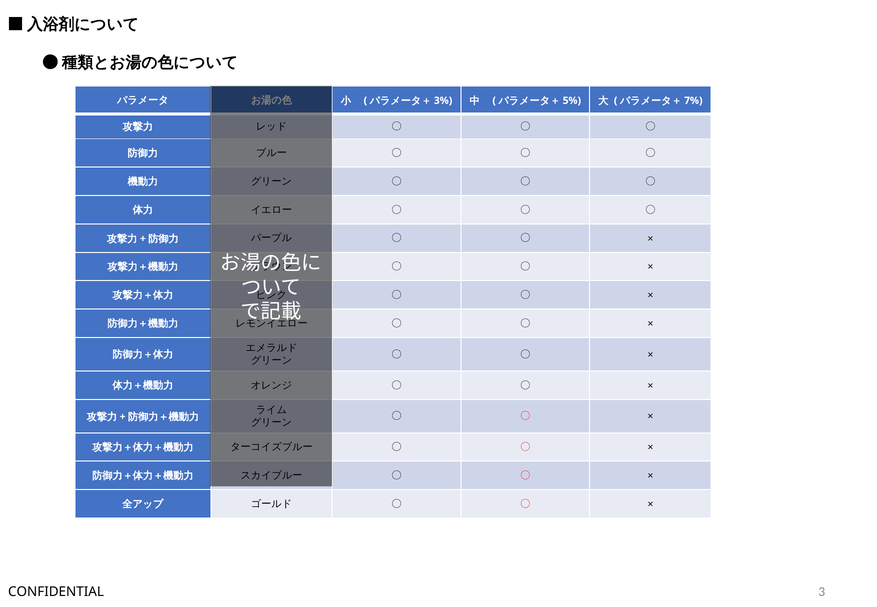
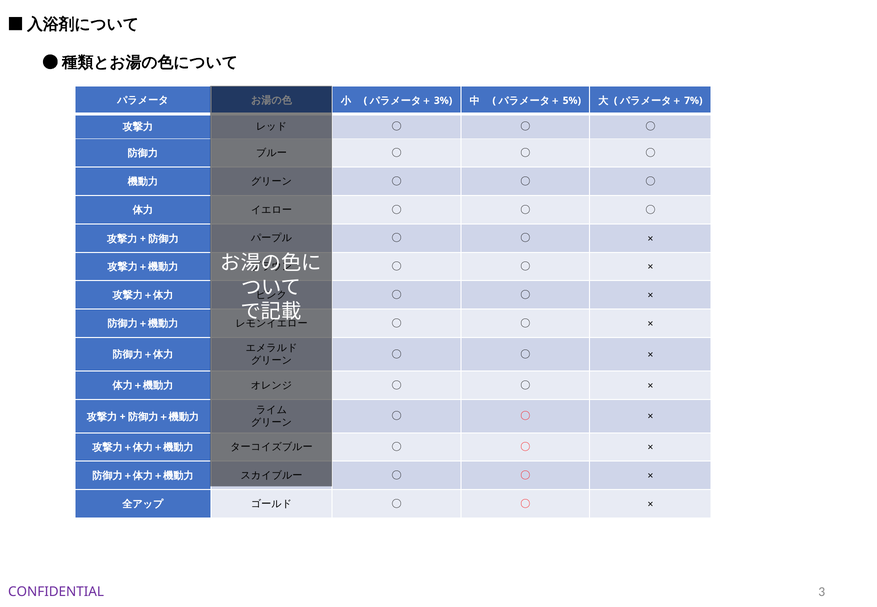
CONFIDENTIAL colour: black -> purple
